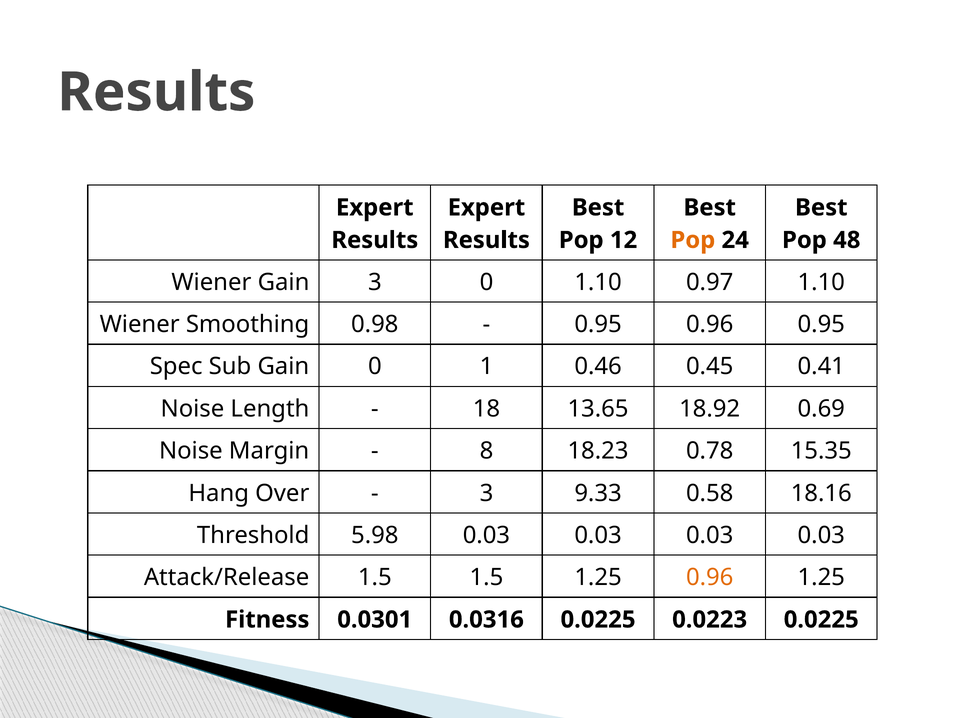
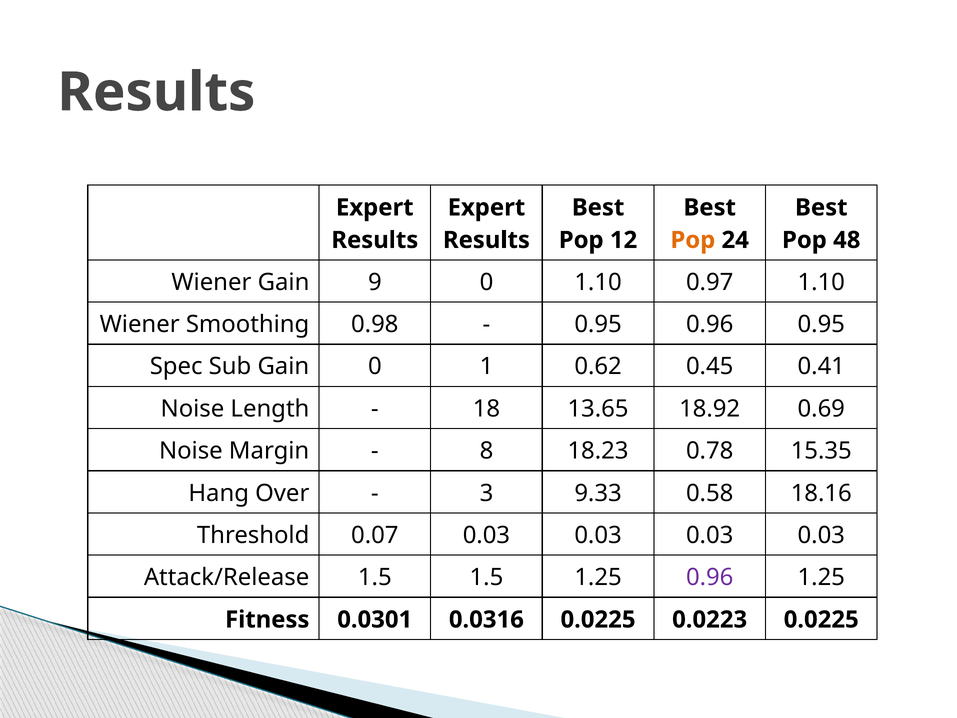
Gain 3: 3 -> 9
0.46: 0.46 -> 0.62
5.98: 5.98 -> 0.07
0.96 at (710, 577) colour: orange -> purple
